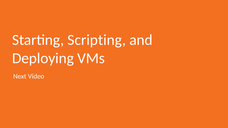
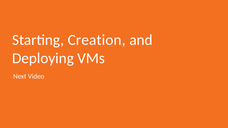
Scripting: Scripting -> Creation
